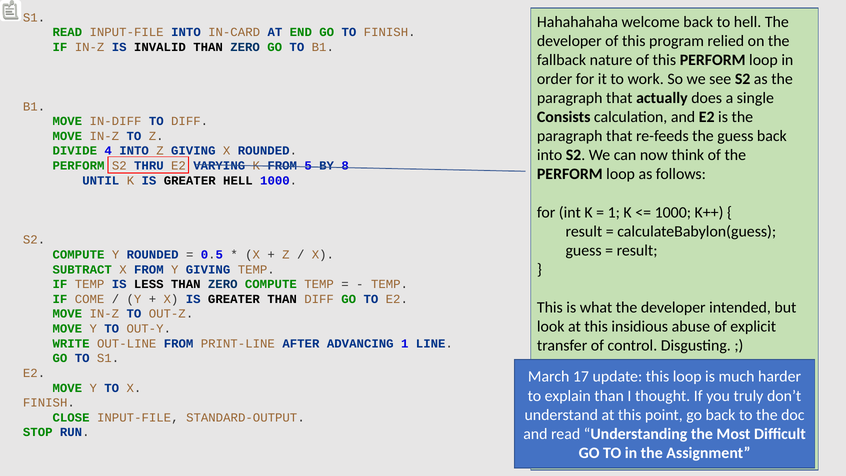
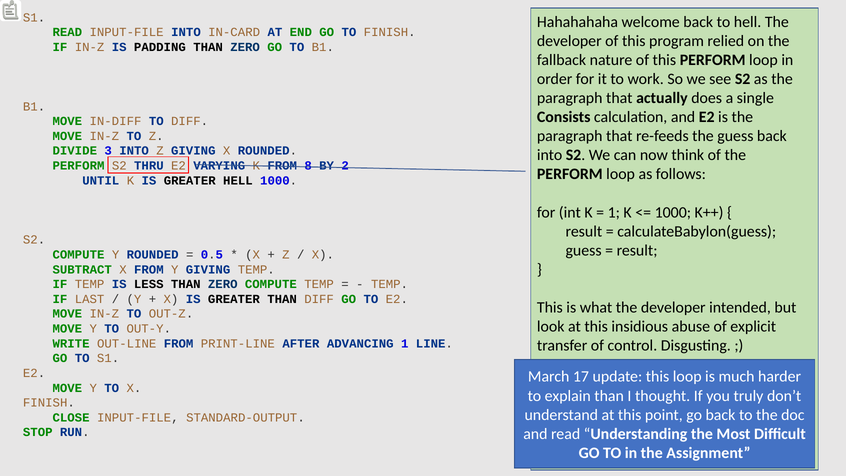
INVALID: INVALID -> PADDING
4: 4 -> 3
5: 5 -> 8
8: 8 -> 2
COME: COME -> LAST
